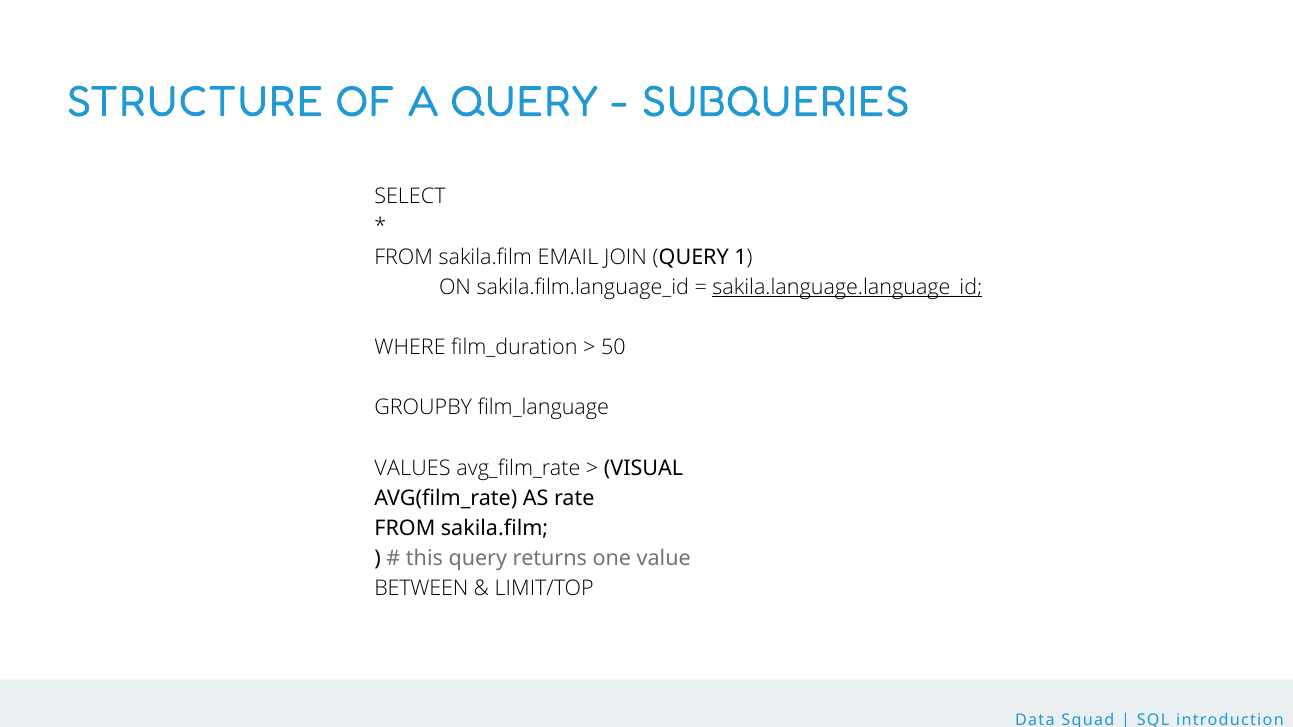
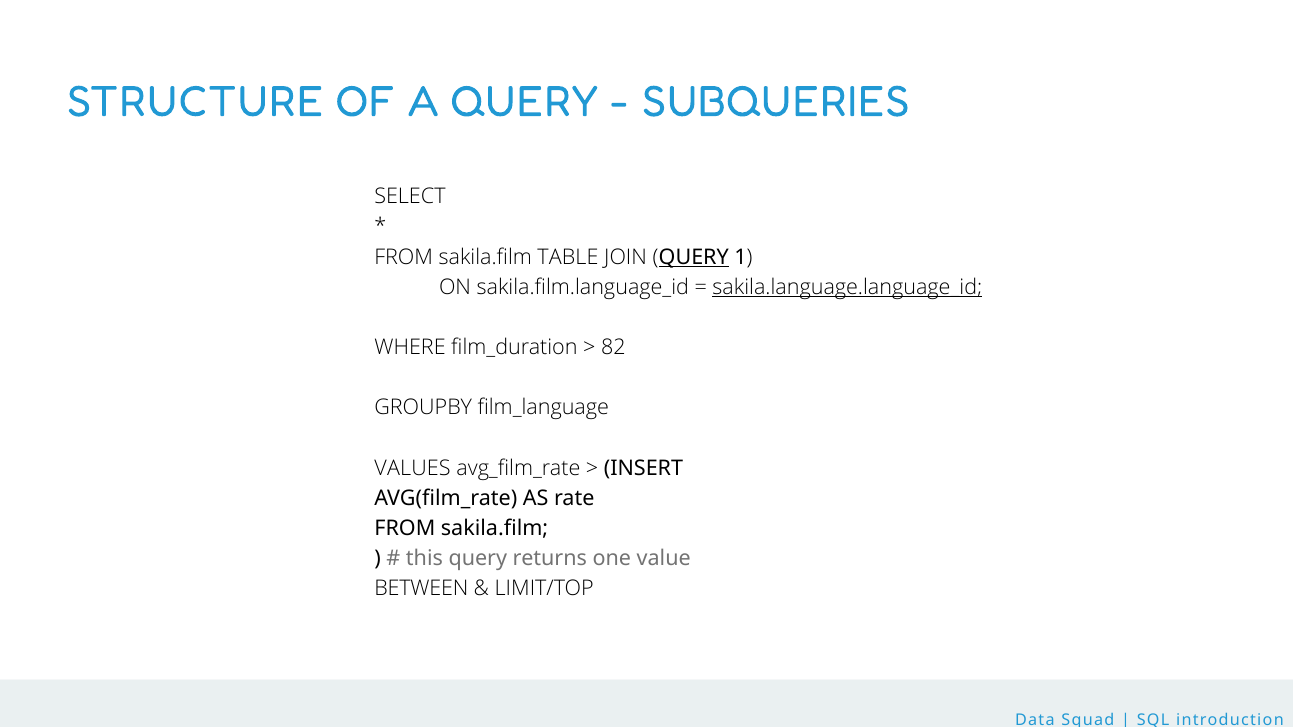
EMAIL: EMAIL -> TABLE
QUERY at (694, 257) underline: none -> present
50: 50 -> 82
VISUAL: VISUAL -> INSERT
